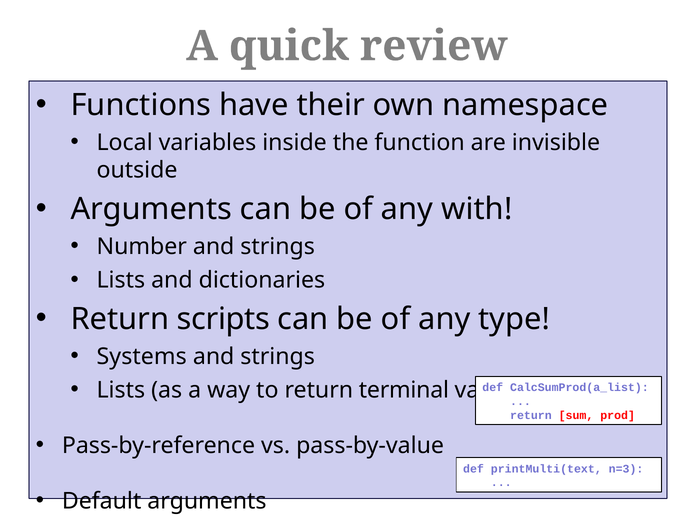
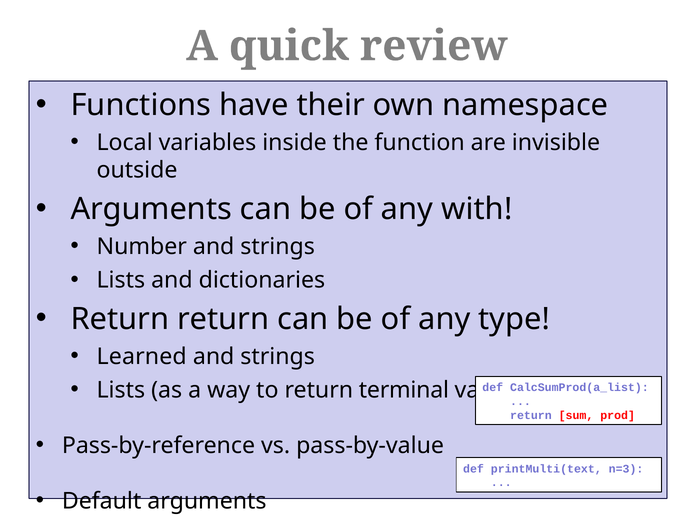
Return scripts: scripts -> return
Systems: Systems -> Learned
